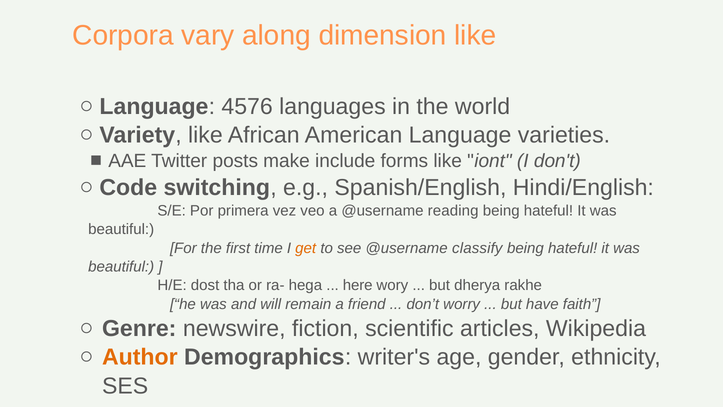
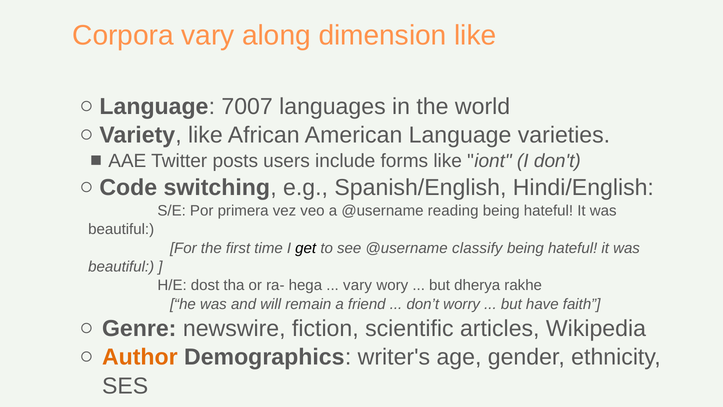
4576: 4576 -> 7007
make: make -> users
get colour: orange -> black
here at (358, 285): here -> vary
